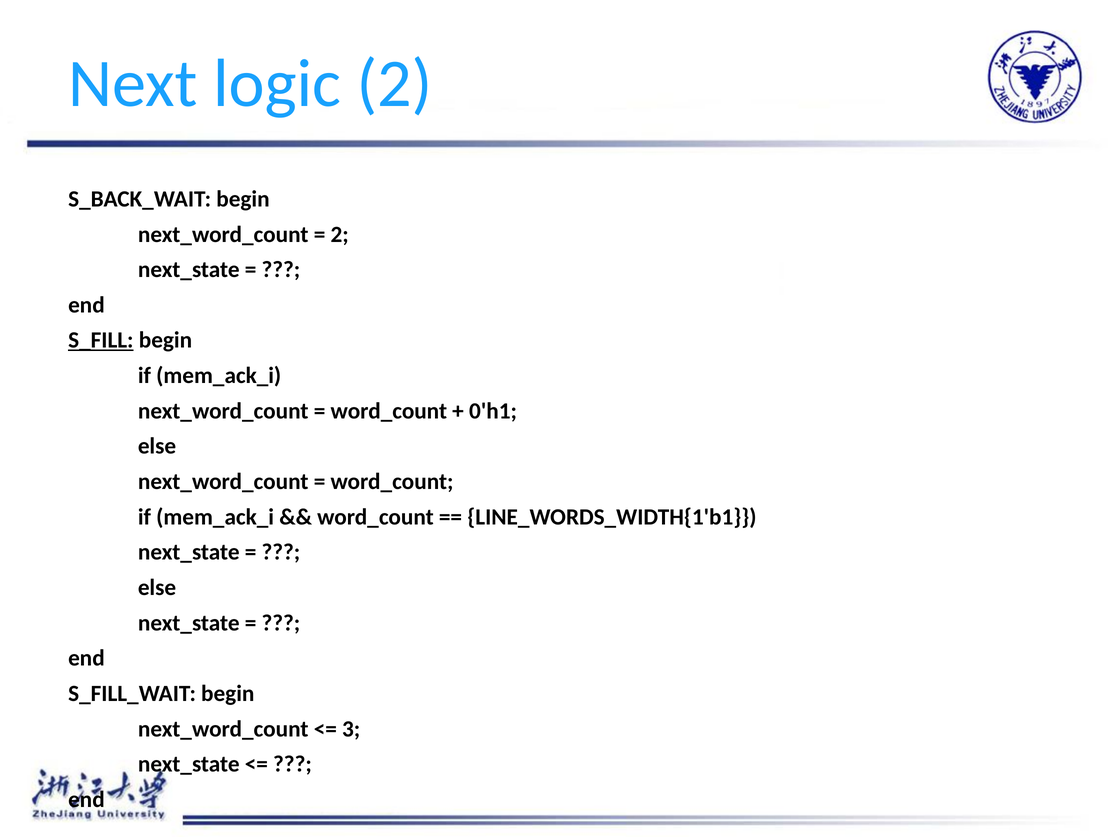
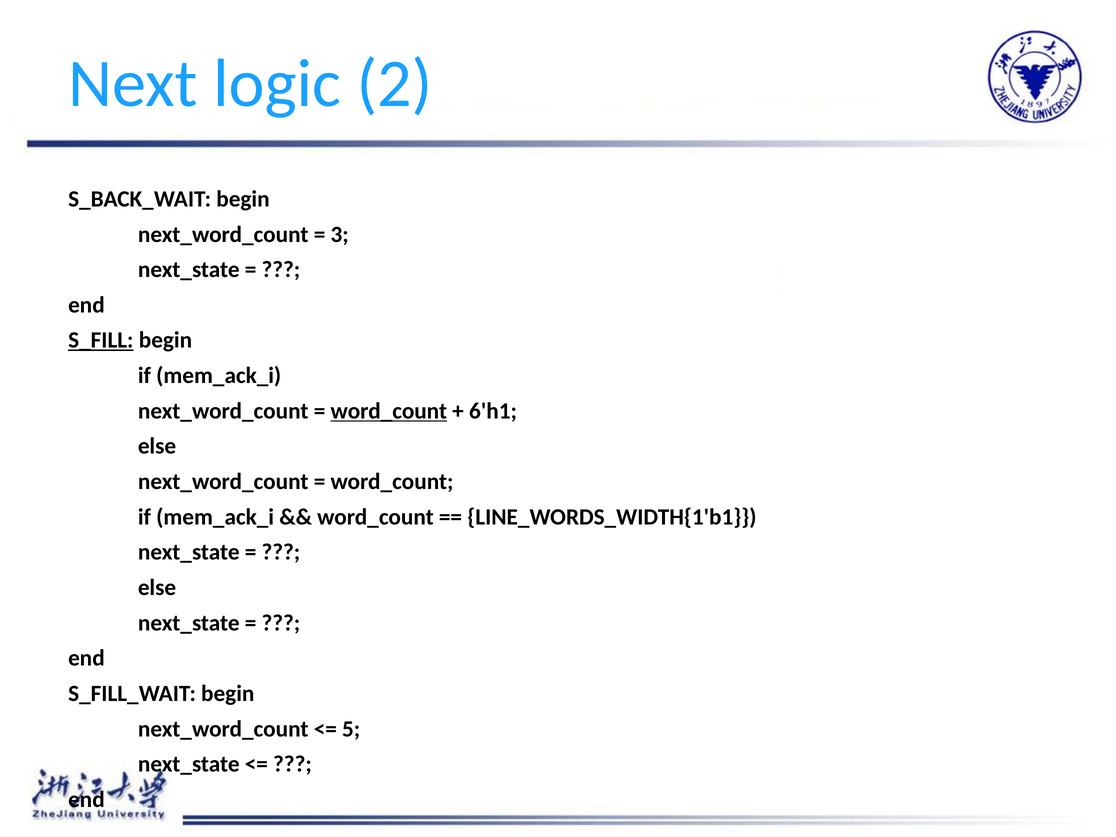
2 at (340, 234): 2 -> 3
word_count at (389, 411) underline: none -> present
0'h1: 0'h1 -> 6'h1
3: 3 -> 5
